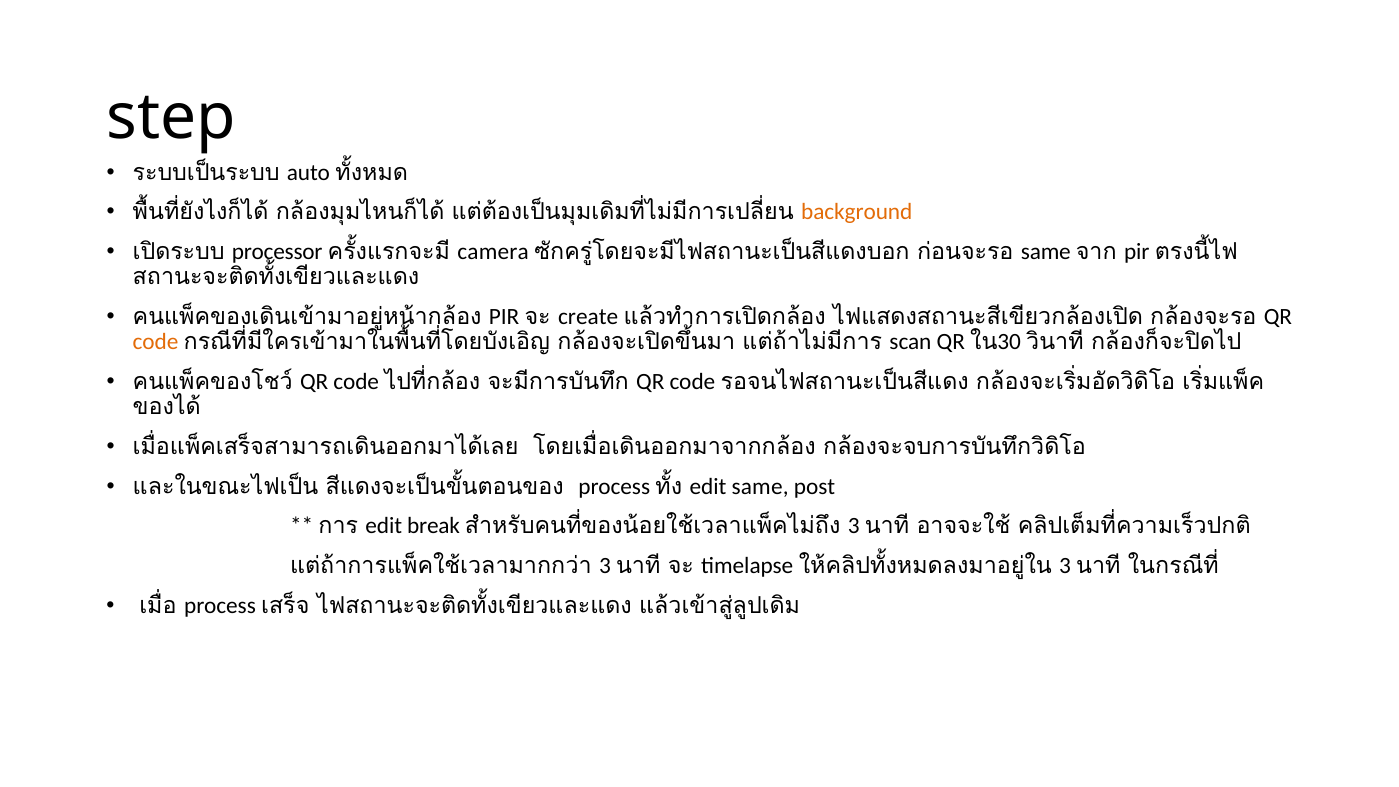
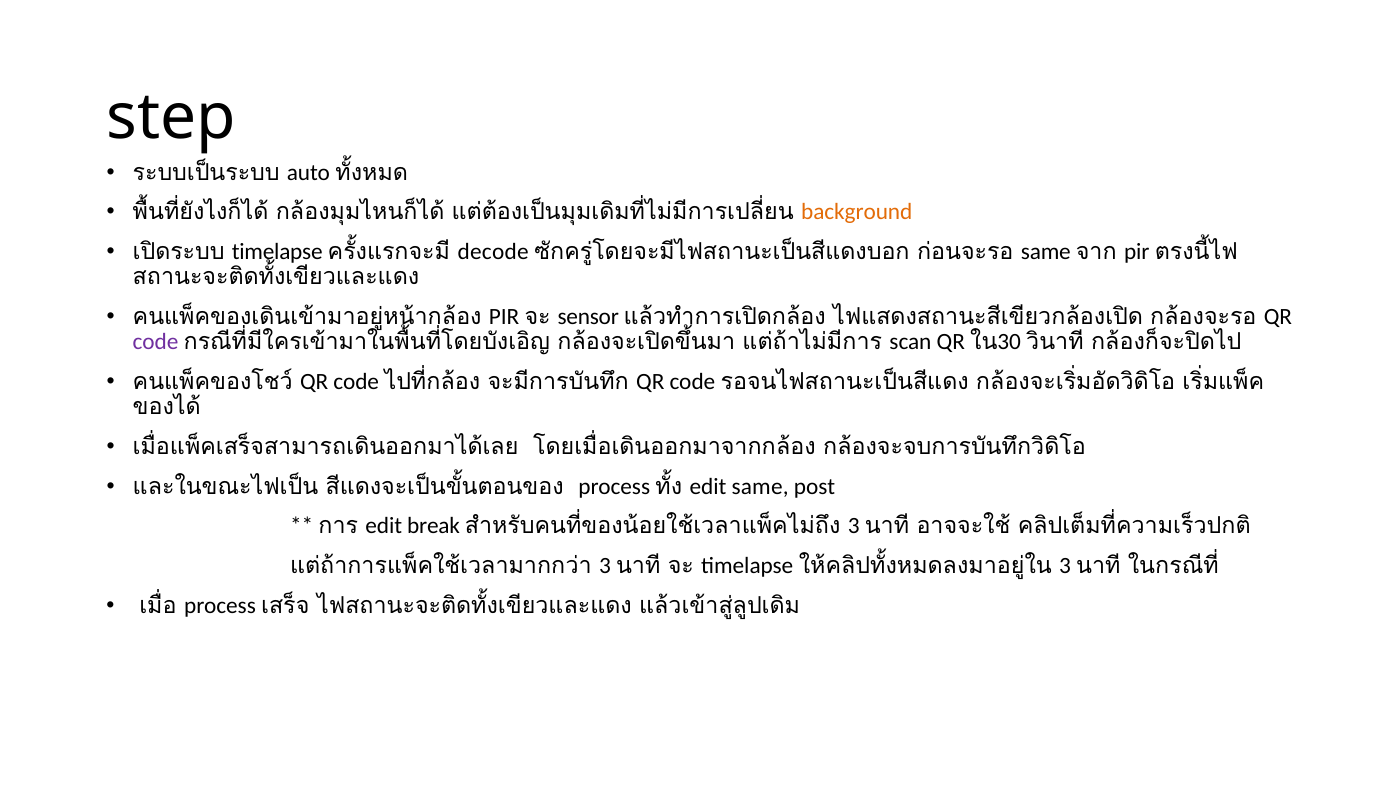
processor at (277, 252): processor -> timelapse
camera: camera -> decode
create: create -> sensor
code at (156, 342) colour: orange -> purple
